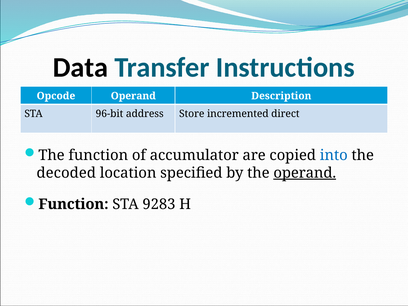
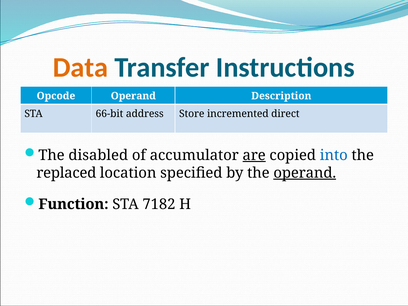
Data colour: black -> orange
96-bit: 96-bit -> 66-bit
The function: function -> disabled
are underline: none -> present
decoded: decoded -> replaced
9283: 9283 -> 7182
